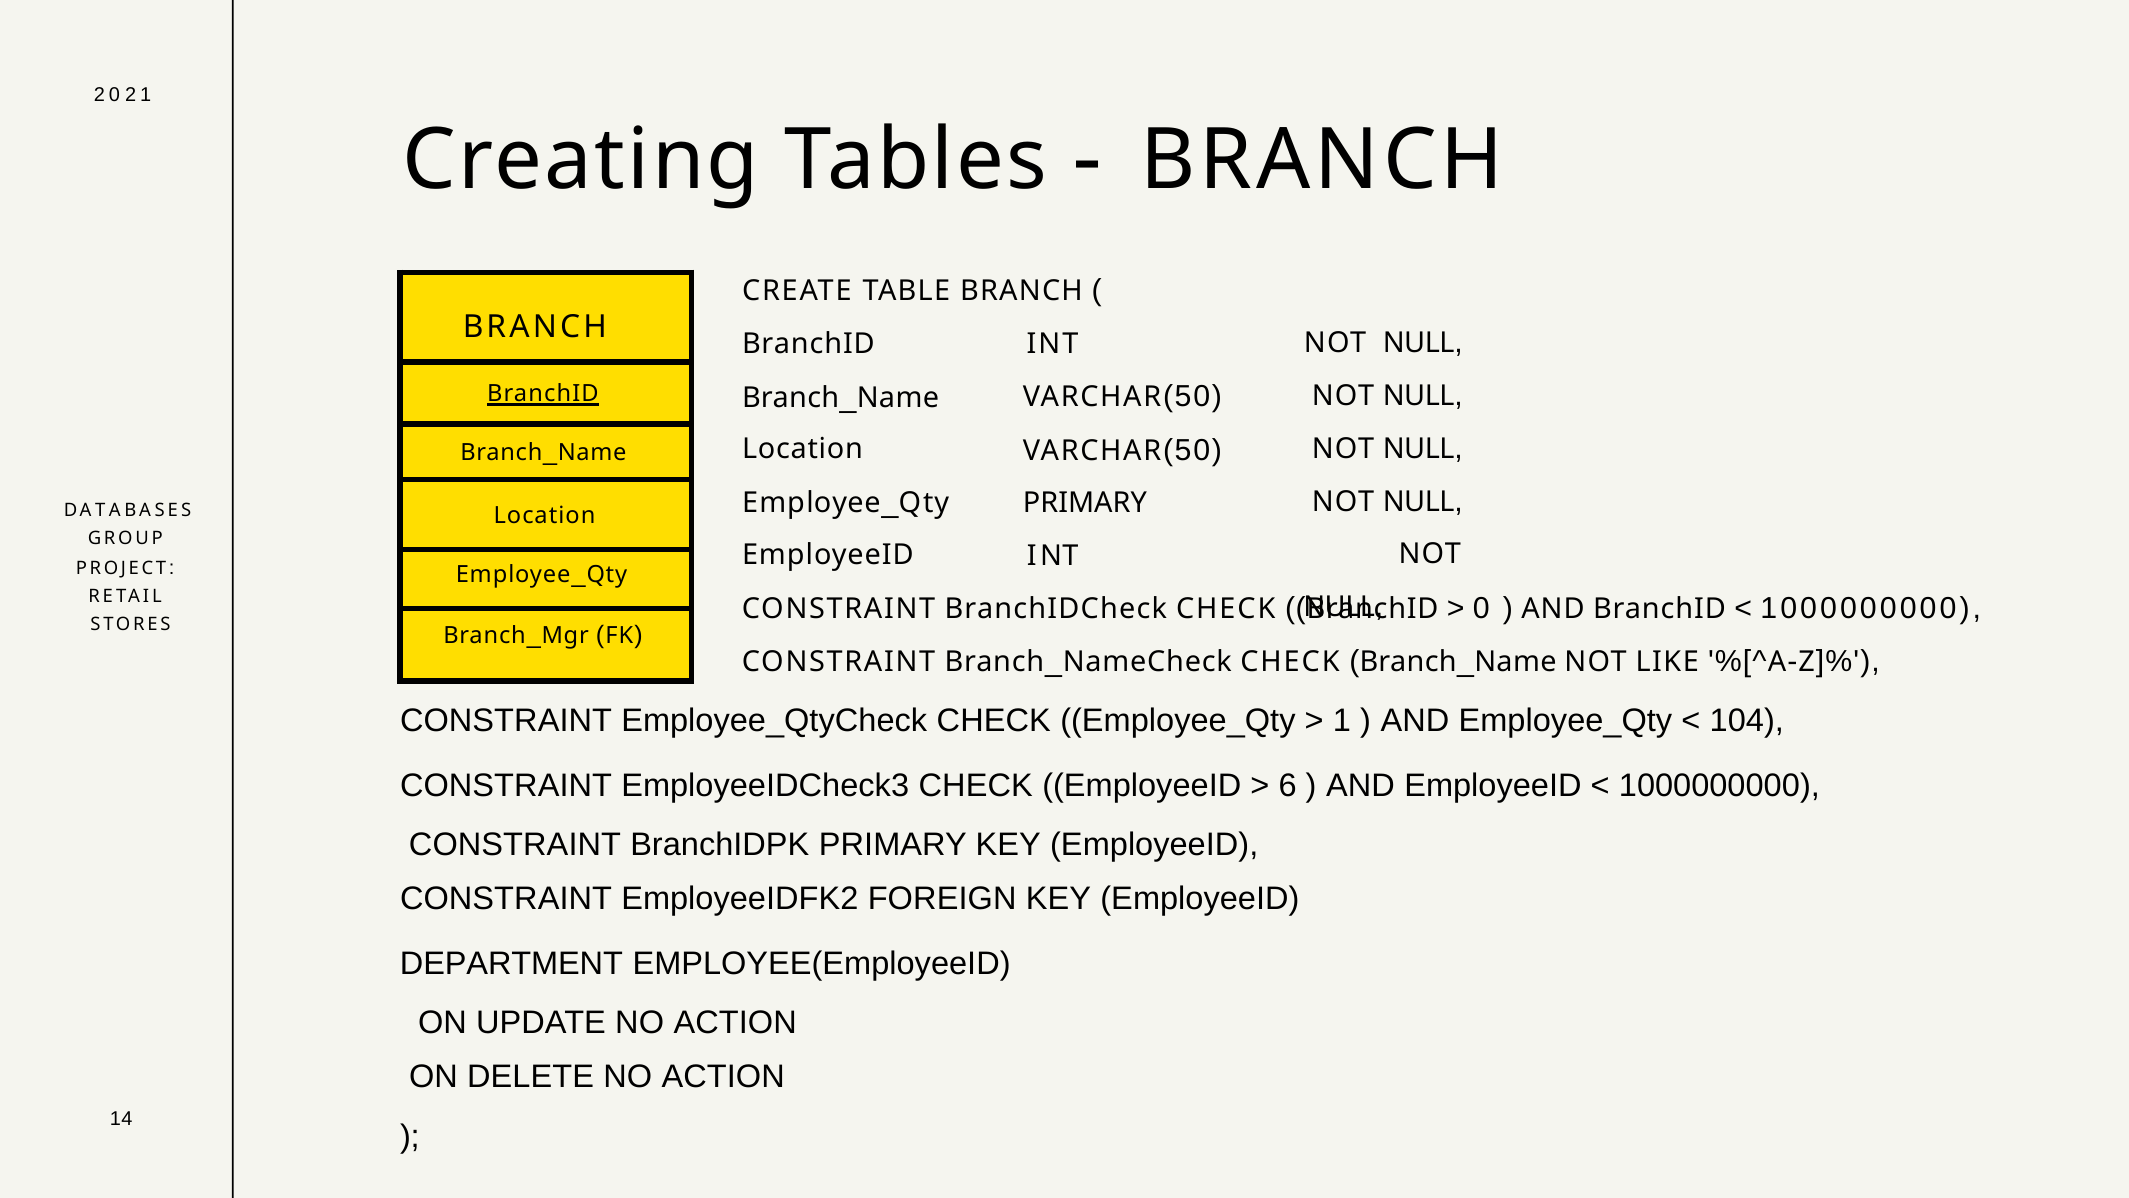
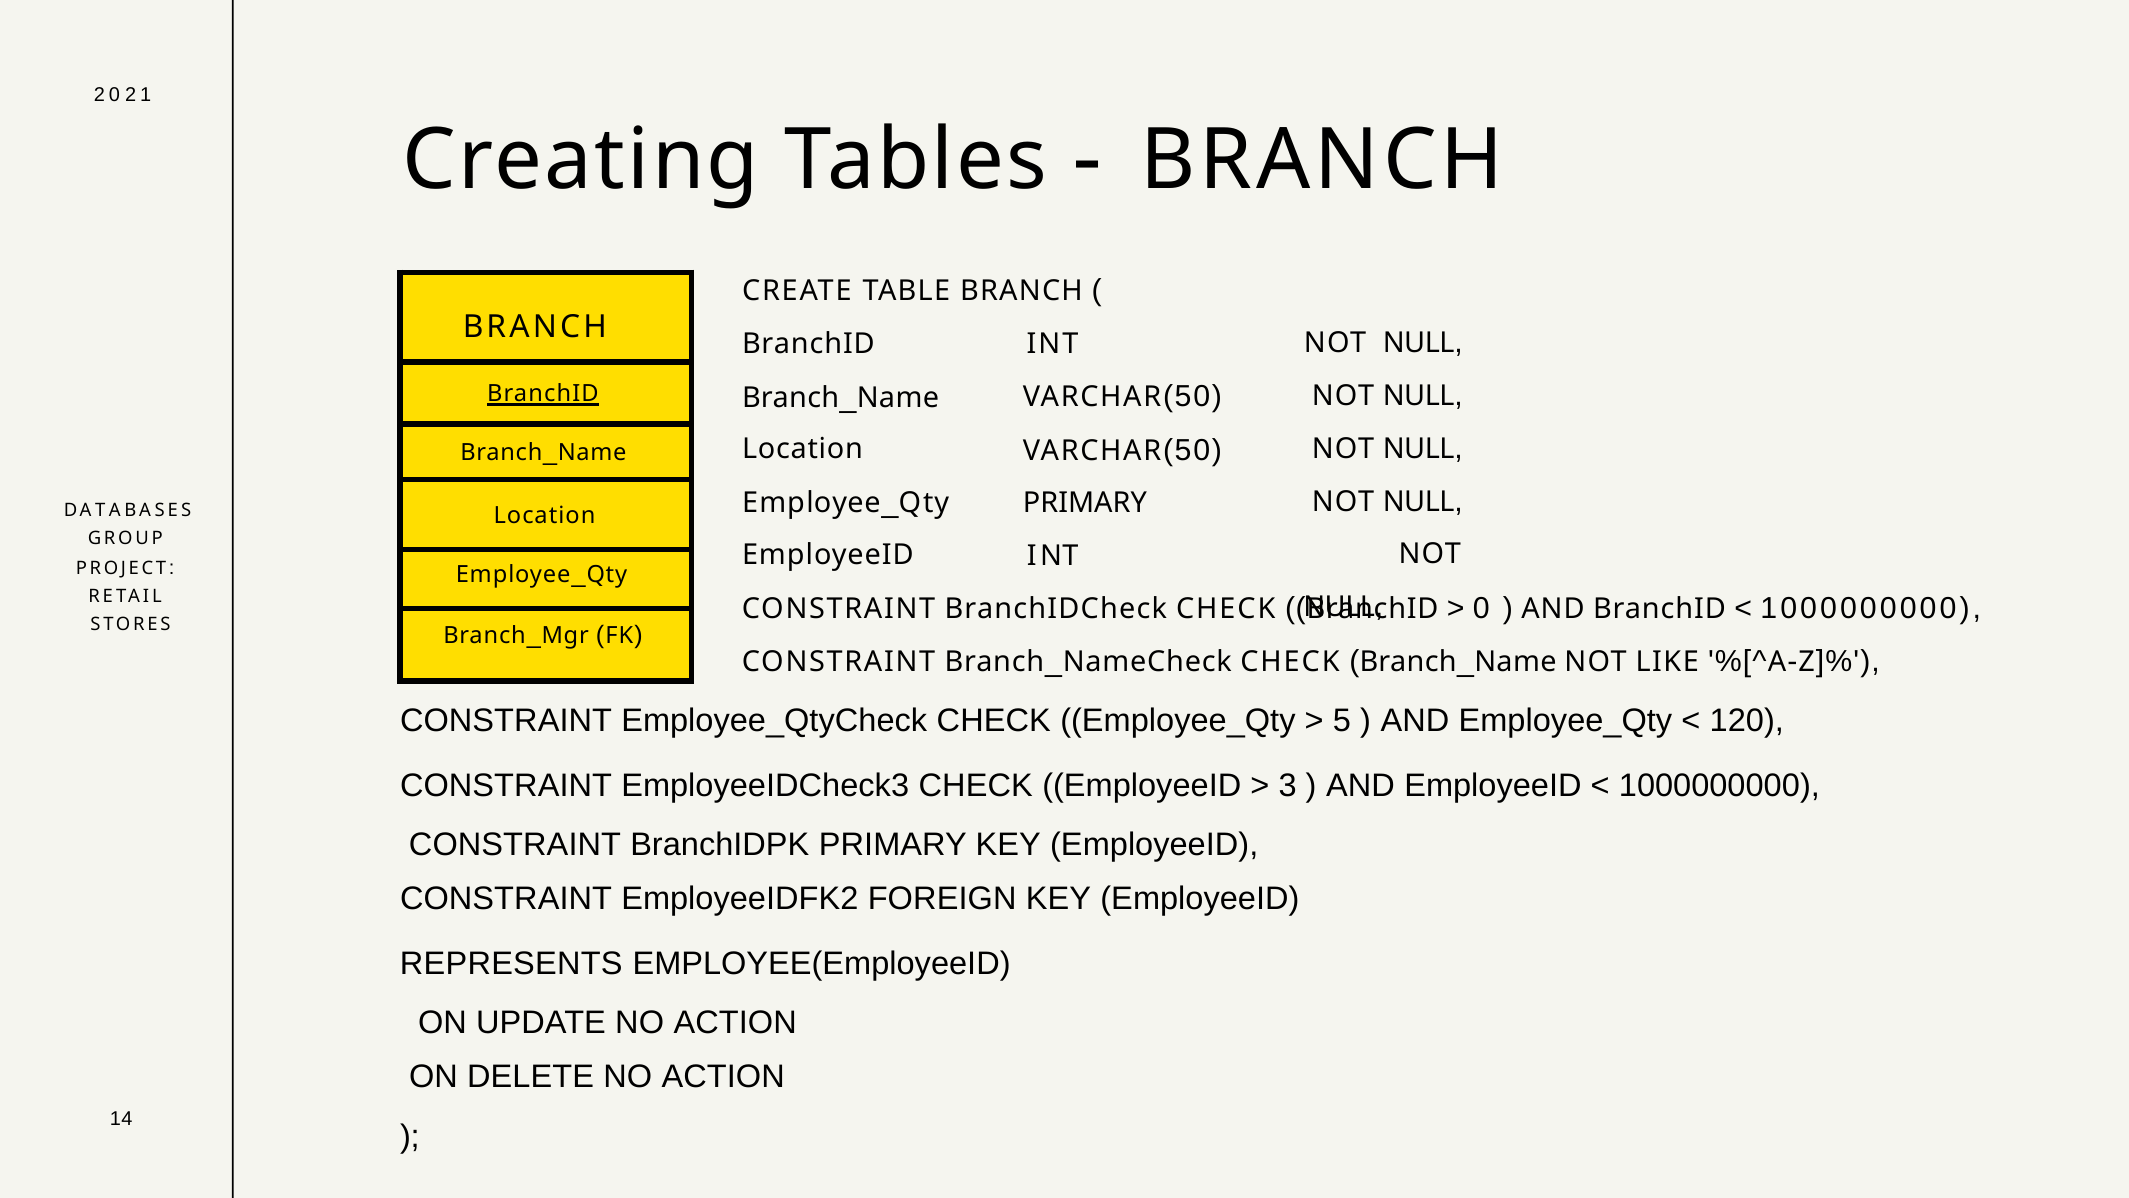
1: 1 -> 5
104: 104 -> 120
6: 6 -> 3
DEPARTMENT: DEPARTMENT -> REPRESENTS
